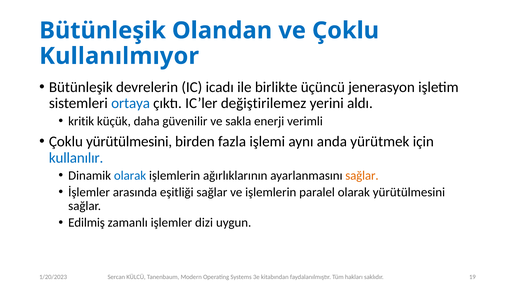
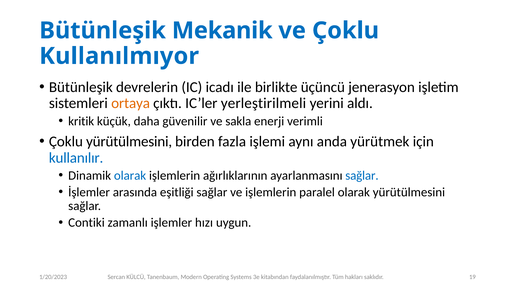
Olandan: Olandan -> Mekanik
ortaya colour: blue -> orange
değiştirilemez: değiştirilemez -> yerleştirilmeli
sağlar at (362, 175) colour: orange -> blue
Edilmiş: Edilmiş -> Contiki
dizi: dizi -> hızı
